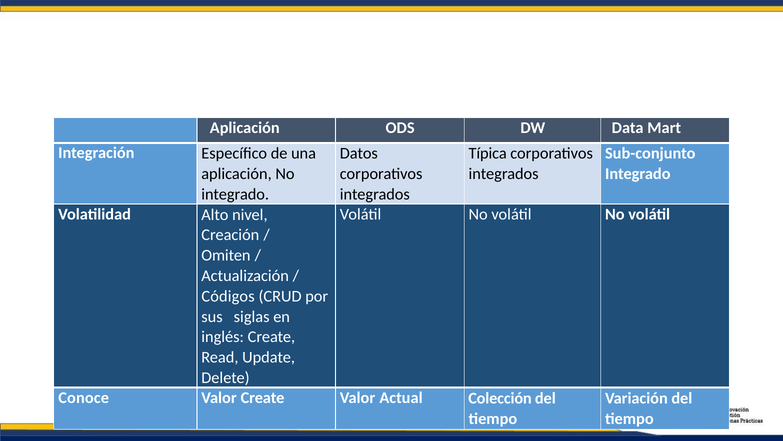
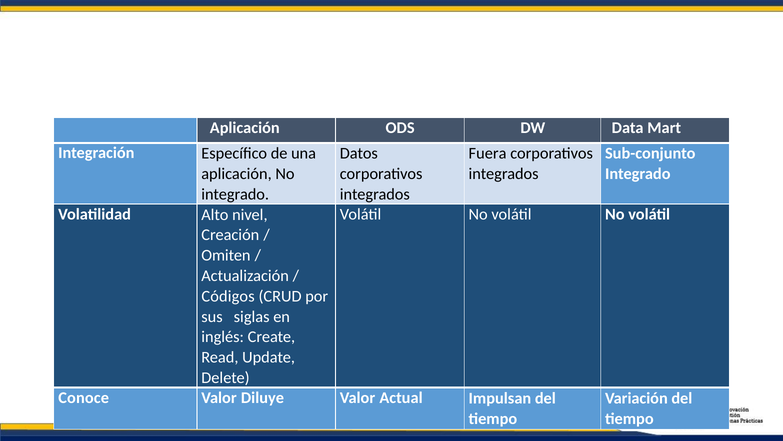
Típica: Típica -> Fuera
Valor Create: Create -> Diluye
Colección: Colección -> Impulsan
